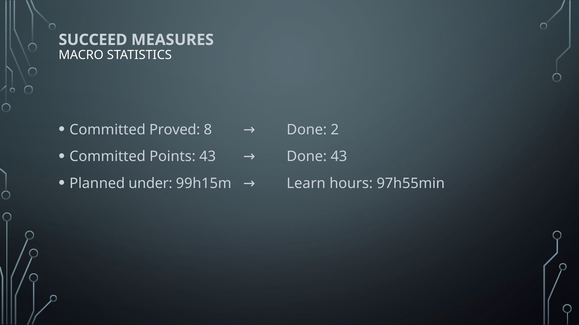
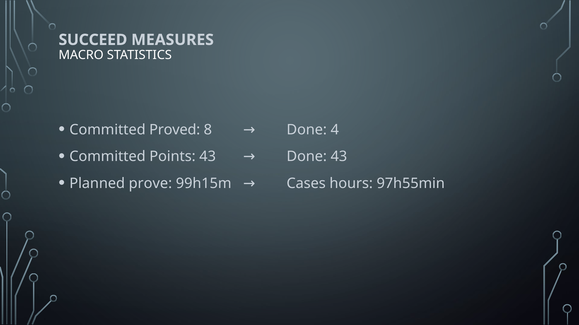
2: 2 -> 4
under: under -> prove
Learn: Learn -> Cases
